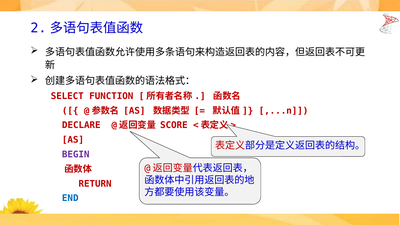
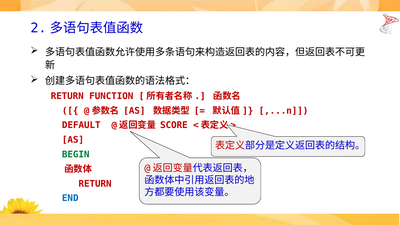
SELECT at (67, 96): SELECT -> RETURN
DECLARE: DECLARE -> DEFAULT
BEGIN colour: purple -> green
